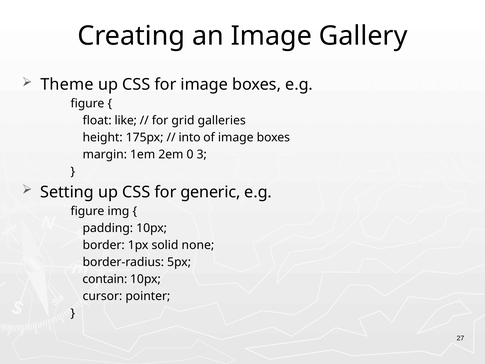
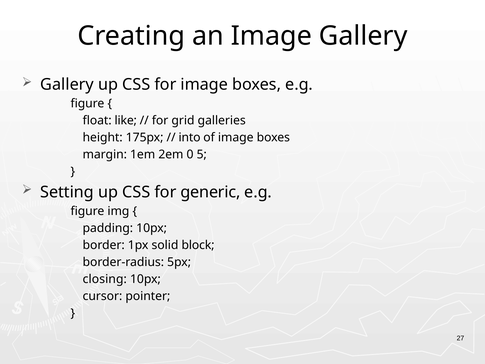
Theme at (67, 84): Theme -> Gallery
3: 3 -> 5
none: none -> block
contain: contain -> closing
